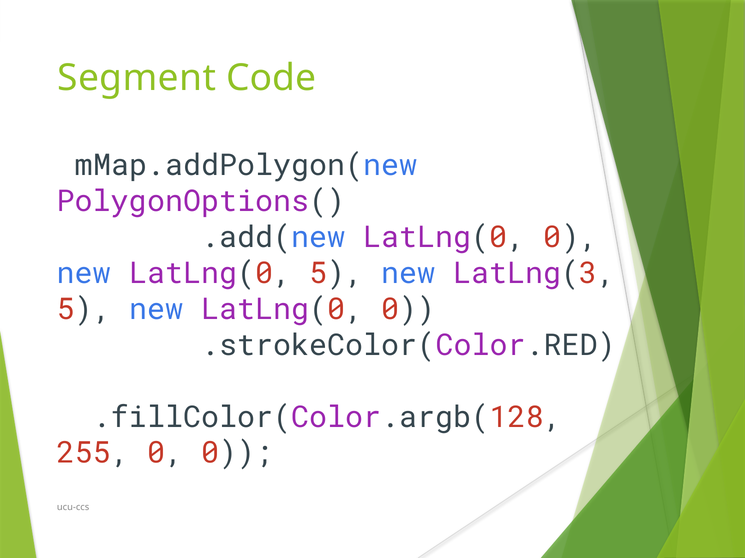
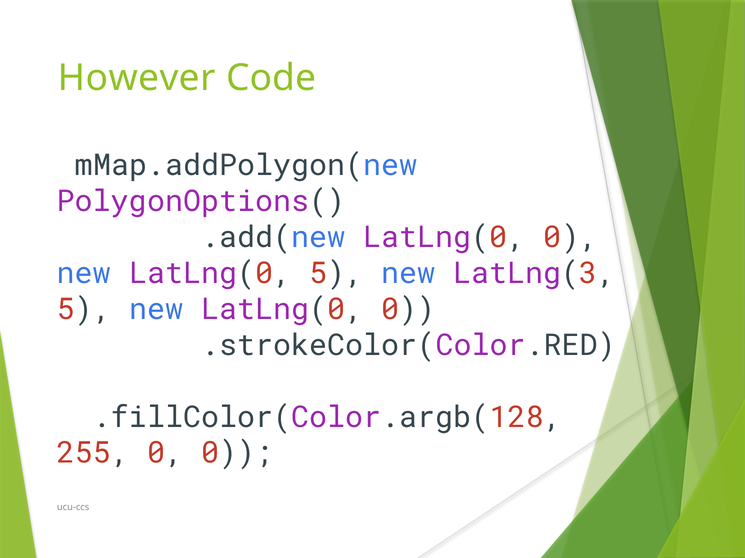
Segment: Segment -> However
